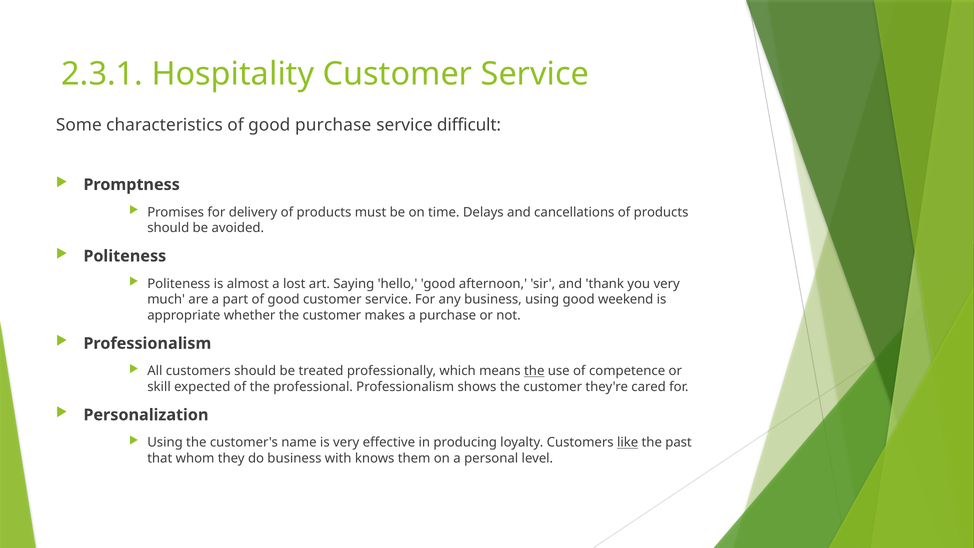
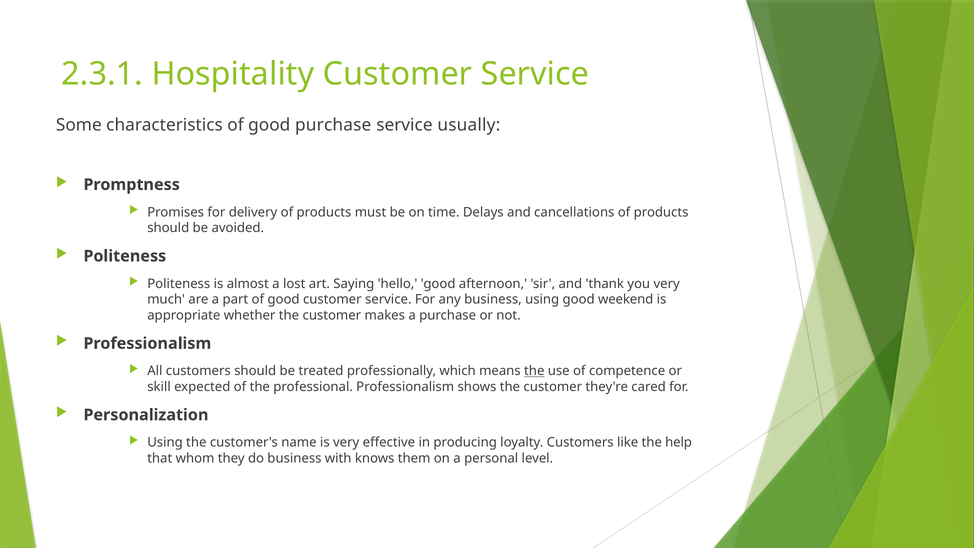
difficult: difficult -> usually
like underline: present -> none
past: past -> help
